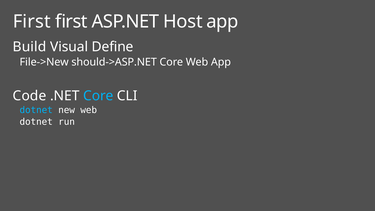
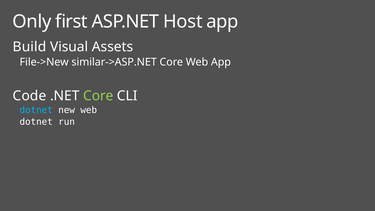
First at (32, 21): First -> Only
Define: Define -> Assets
should->ASP.NET: should->ASP.NET -> similar->ASP.NET
Core at (98, 96) colour: light blue -> light green
